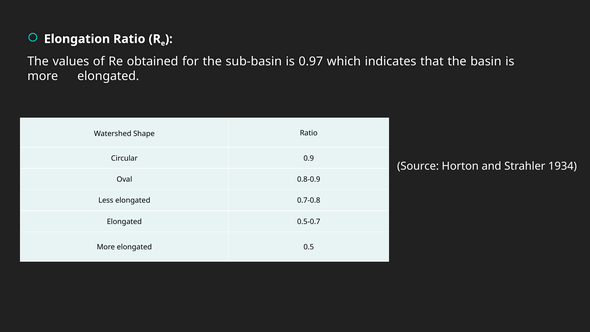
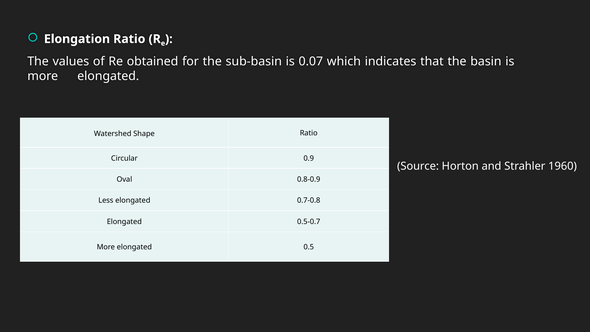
0.97: 0.97 -> 0.07
1934: 1934 -> 1960
